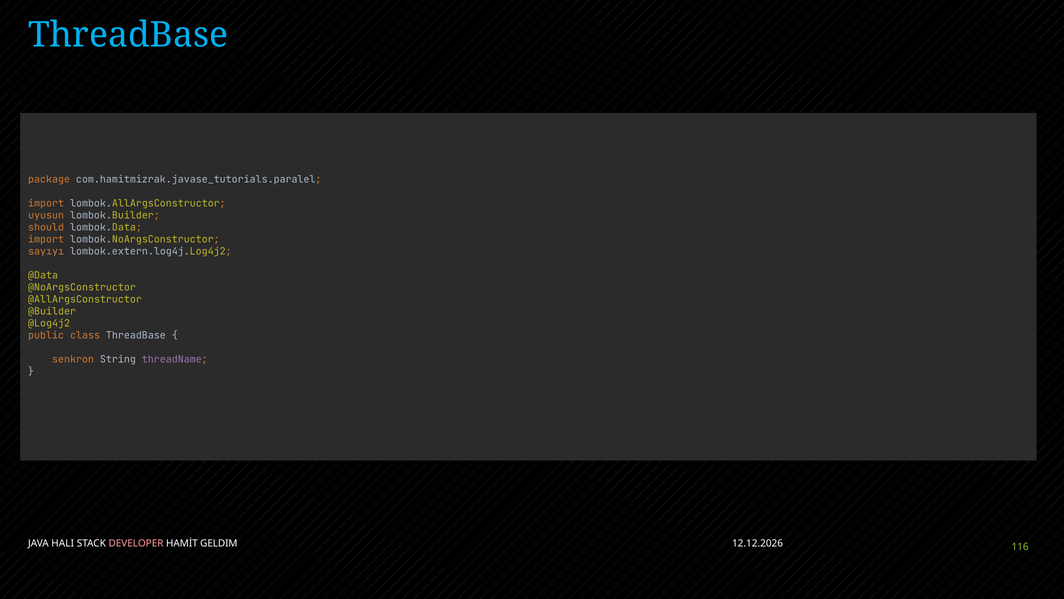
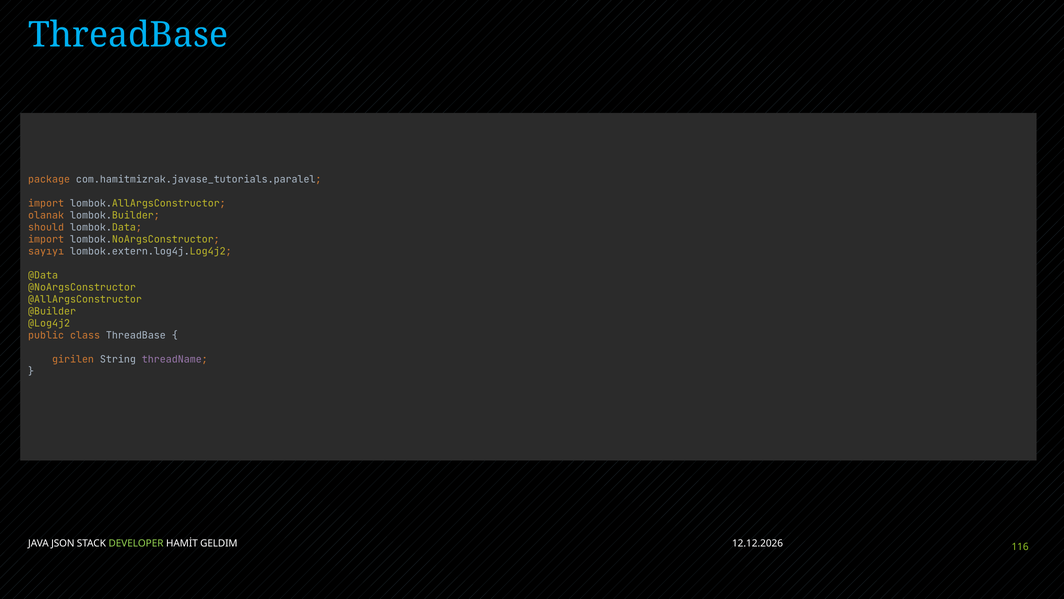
uyusun: uyusun -> olanak
senkron: senkron -> girilen
HALI: HALI -> JSON
DEVELOPER colour: pink -> light green
